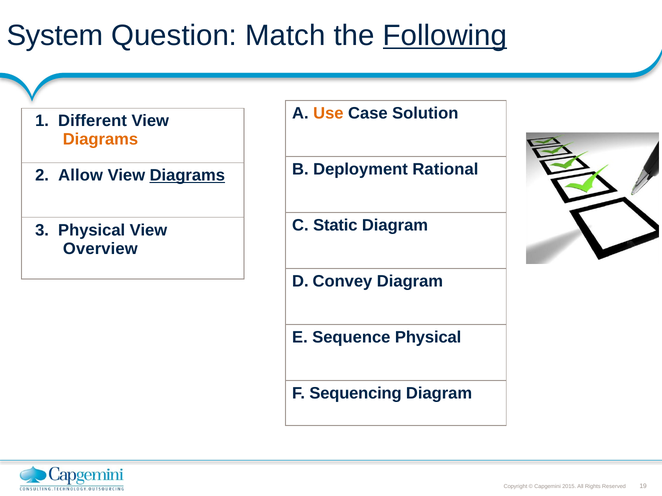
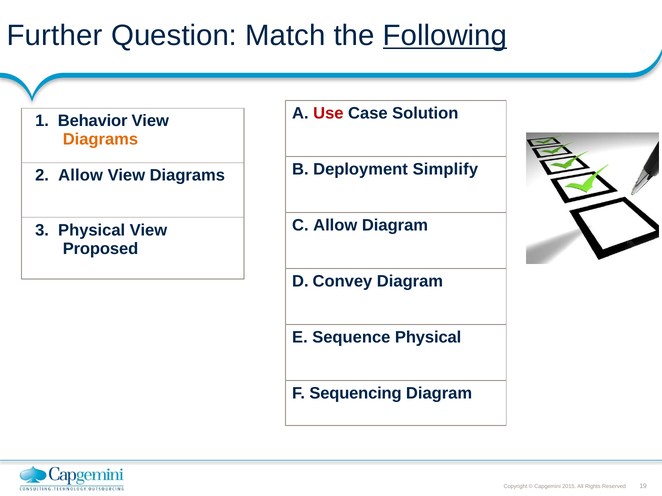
System: System -> Further
Use colour: orange -> red
Different: Different -> Behavior
Rational: Rational -> Simplify
Diagrams at (187, 176) underline: present -> none
C Static: Static -> Allow
Overview: Overview -> Proposed
